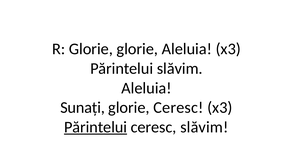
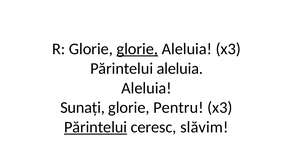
glorie at (137, 49) underline: none -> present
Părintelui slăvim: slăvim -> aleluia
glorie Ceresc: Ceresc -> Pentru
